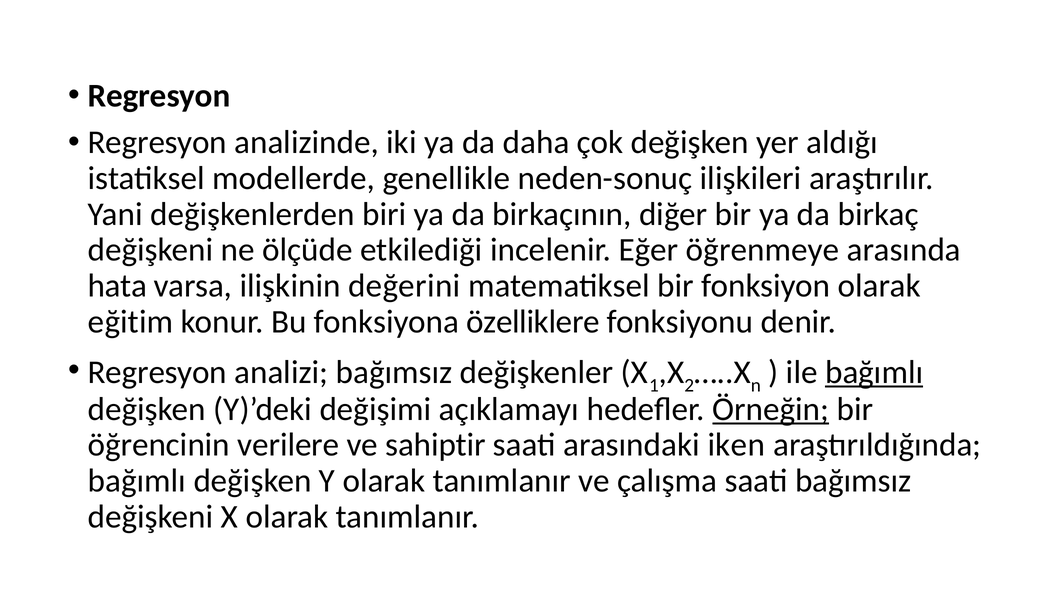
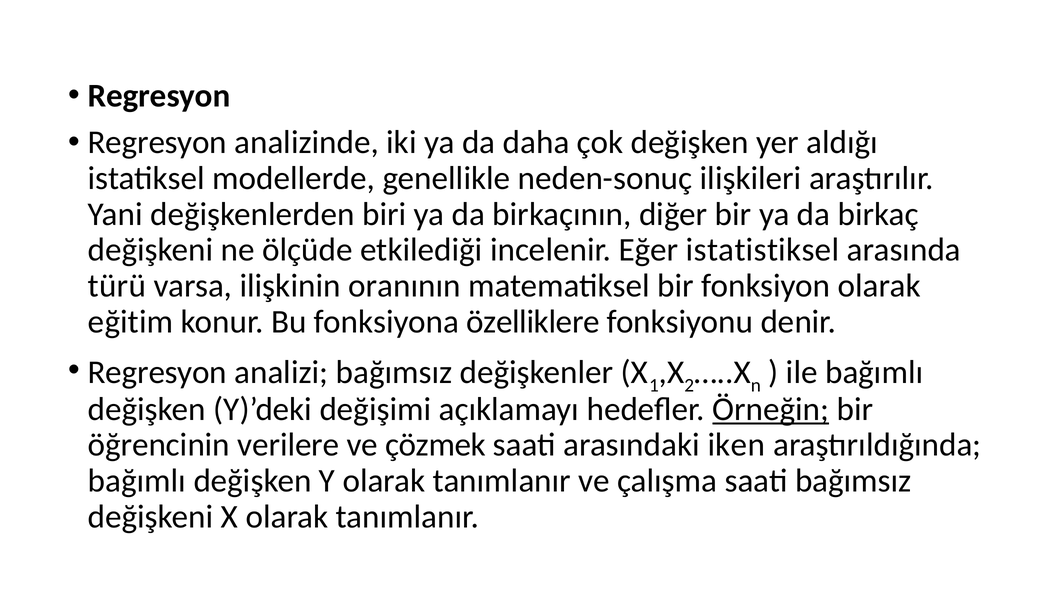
öğrenmeye: öğrenmeye -> istatistiksel
hata: hata -> türü
değerini: değerini -> oranının
bağımlı at (874, 373) underline: present -> none
sahiptir: sahiptir -> çözmek
